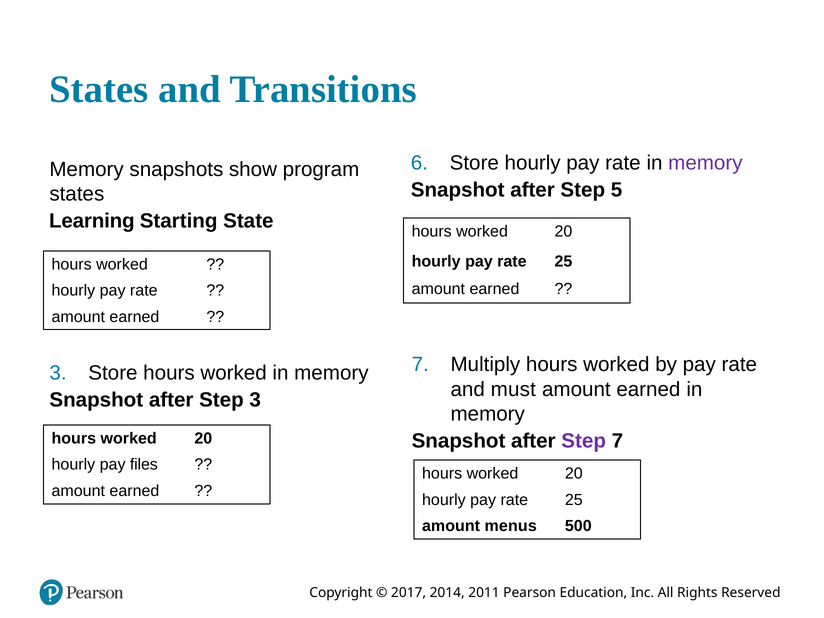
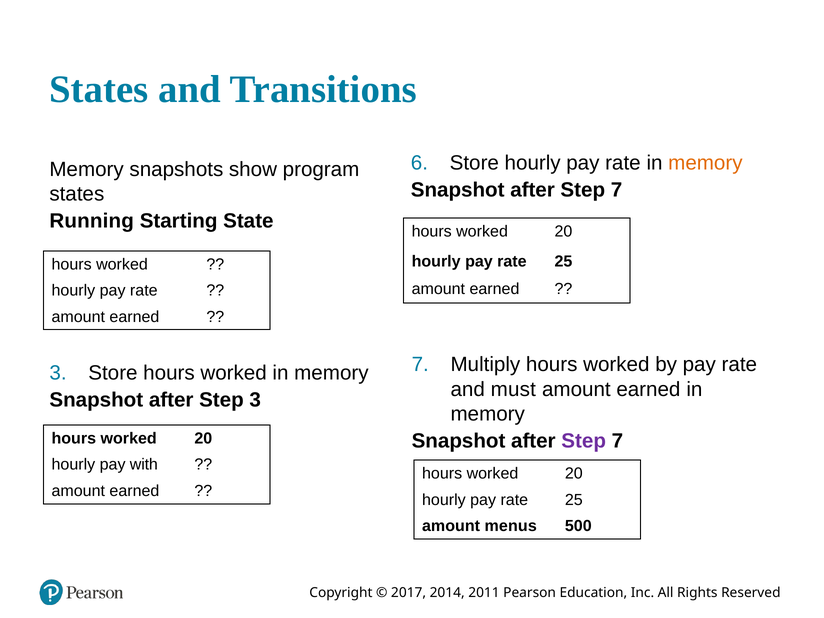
memory at (705, 163) colour: purple -> orange
5 at (617, 190): 5 -> 7
Learning: Learning -> Running
files: files -> with
